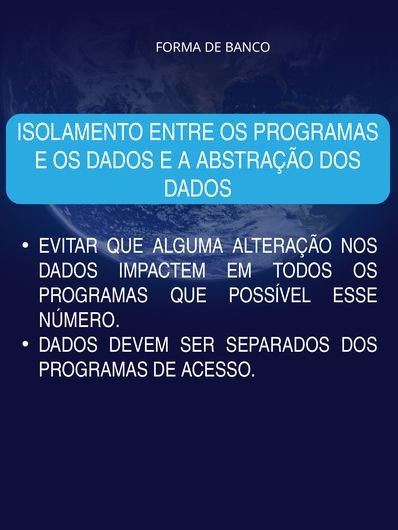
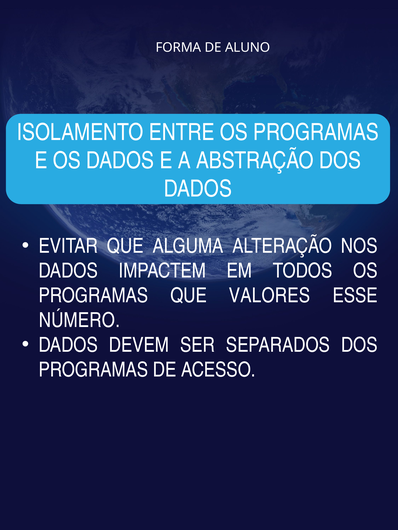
BANCO: BANCO -> ALUNO
POSSÍVEL: POSSÍVEL -> VALORES
